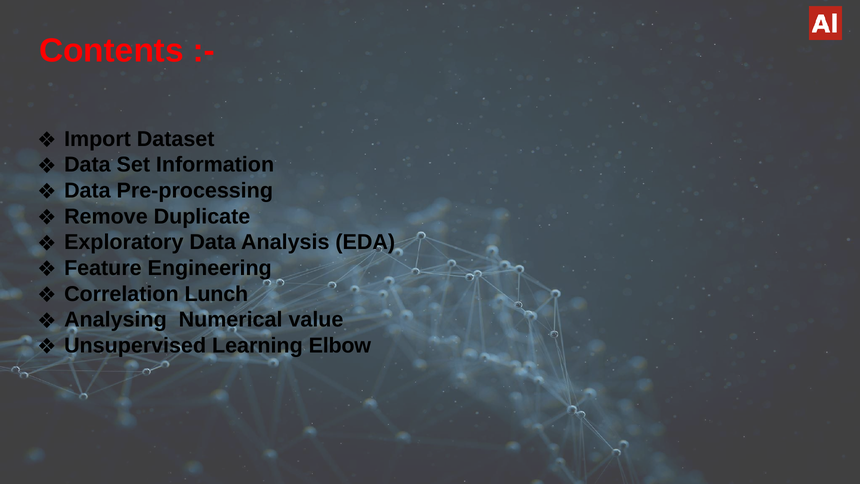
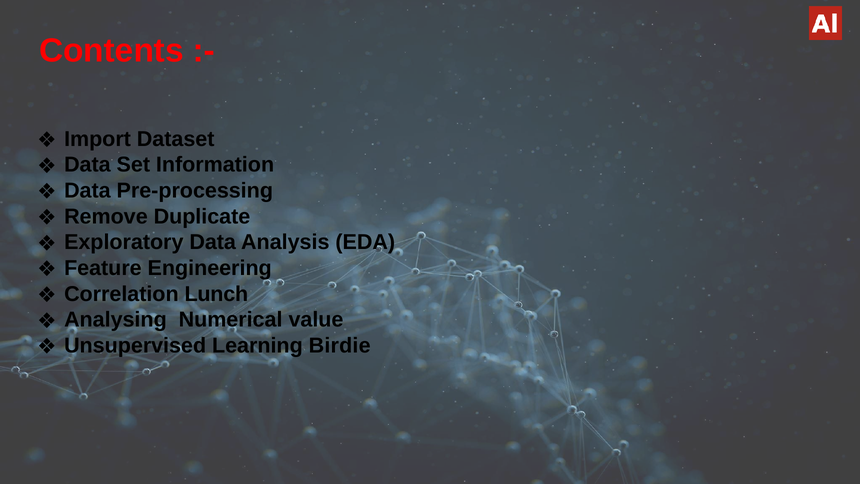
Elbow: Elbow -> Birdie
